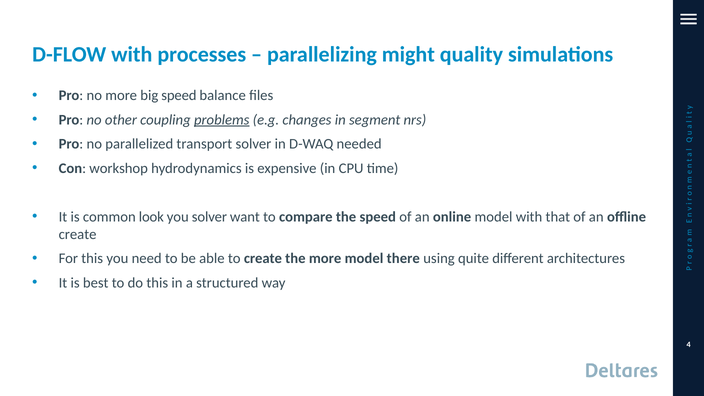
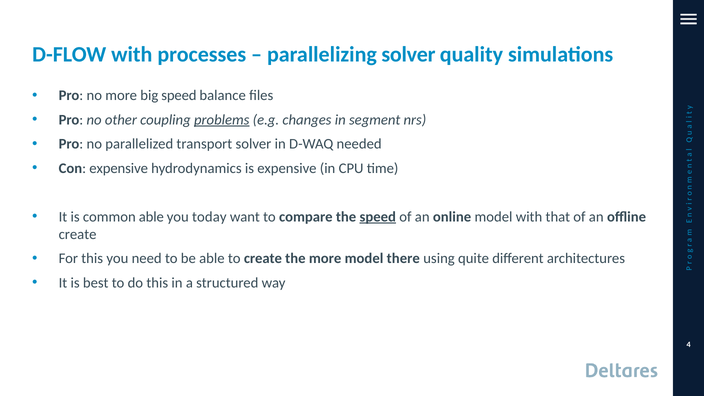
parallelizing might: might -> solver
Con workshop: workshop -> expensive
common look: look -> able
you solver: solver -> today
speed at (378, 217) underline: none -> present
